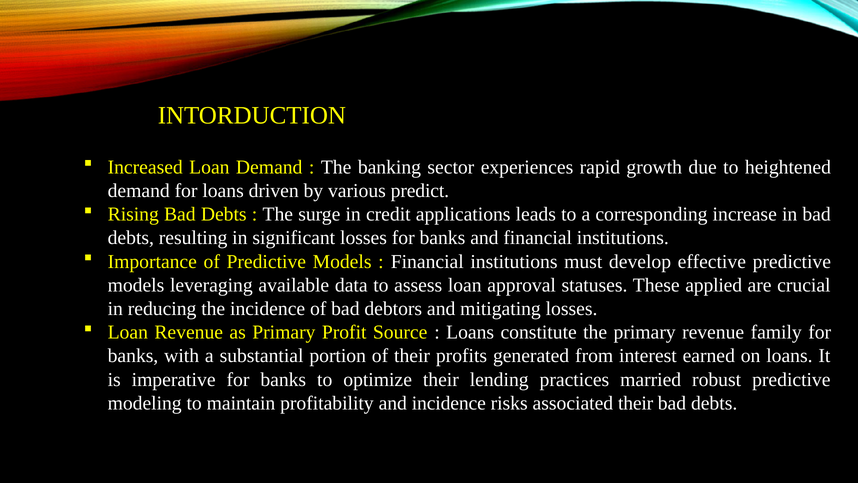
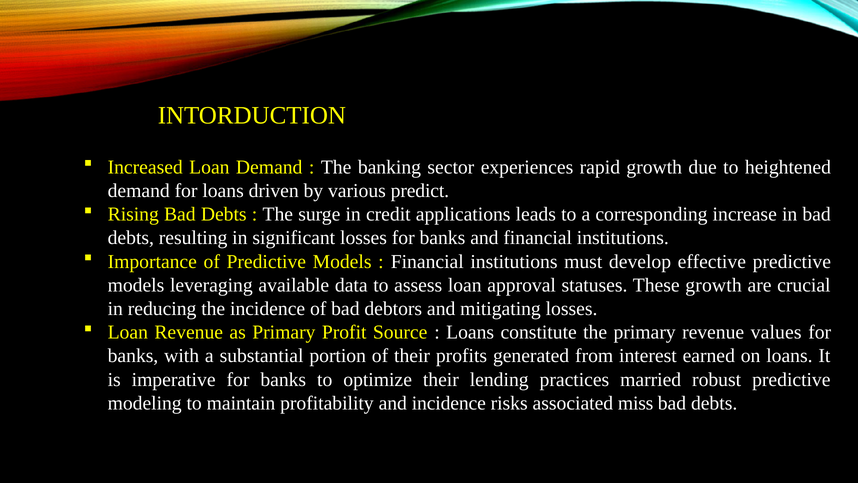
These applied: applied -> growth
family: family -> values
associated their: their -> miss
